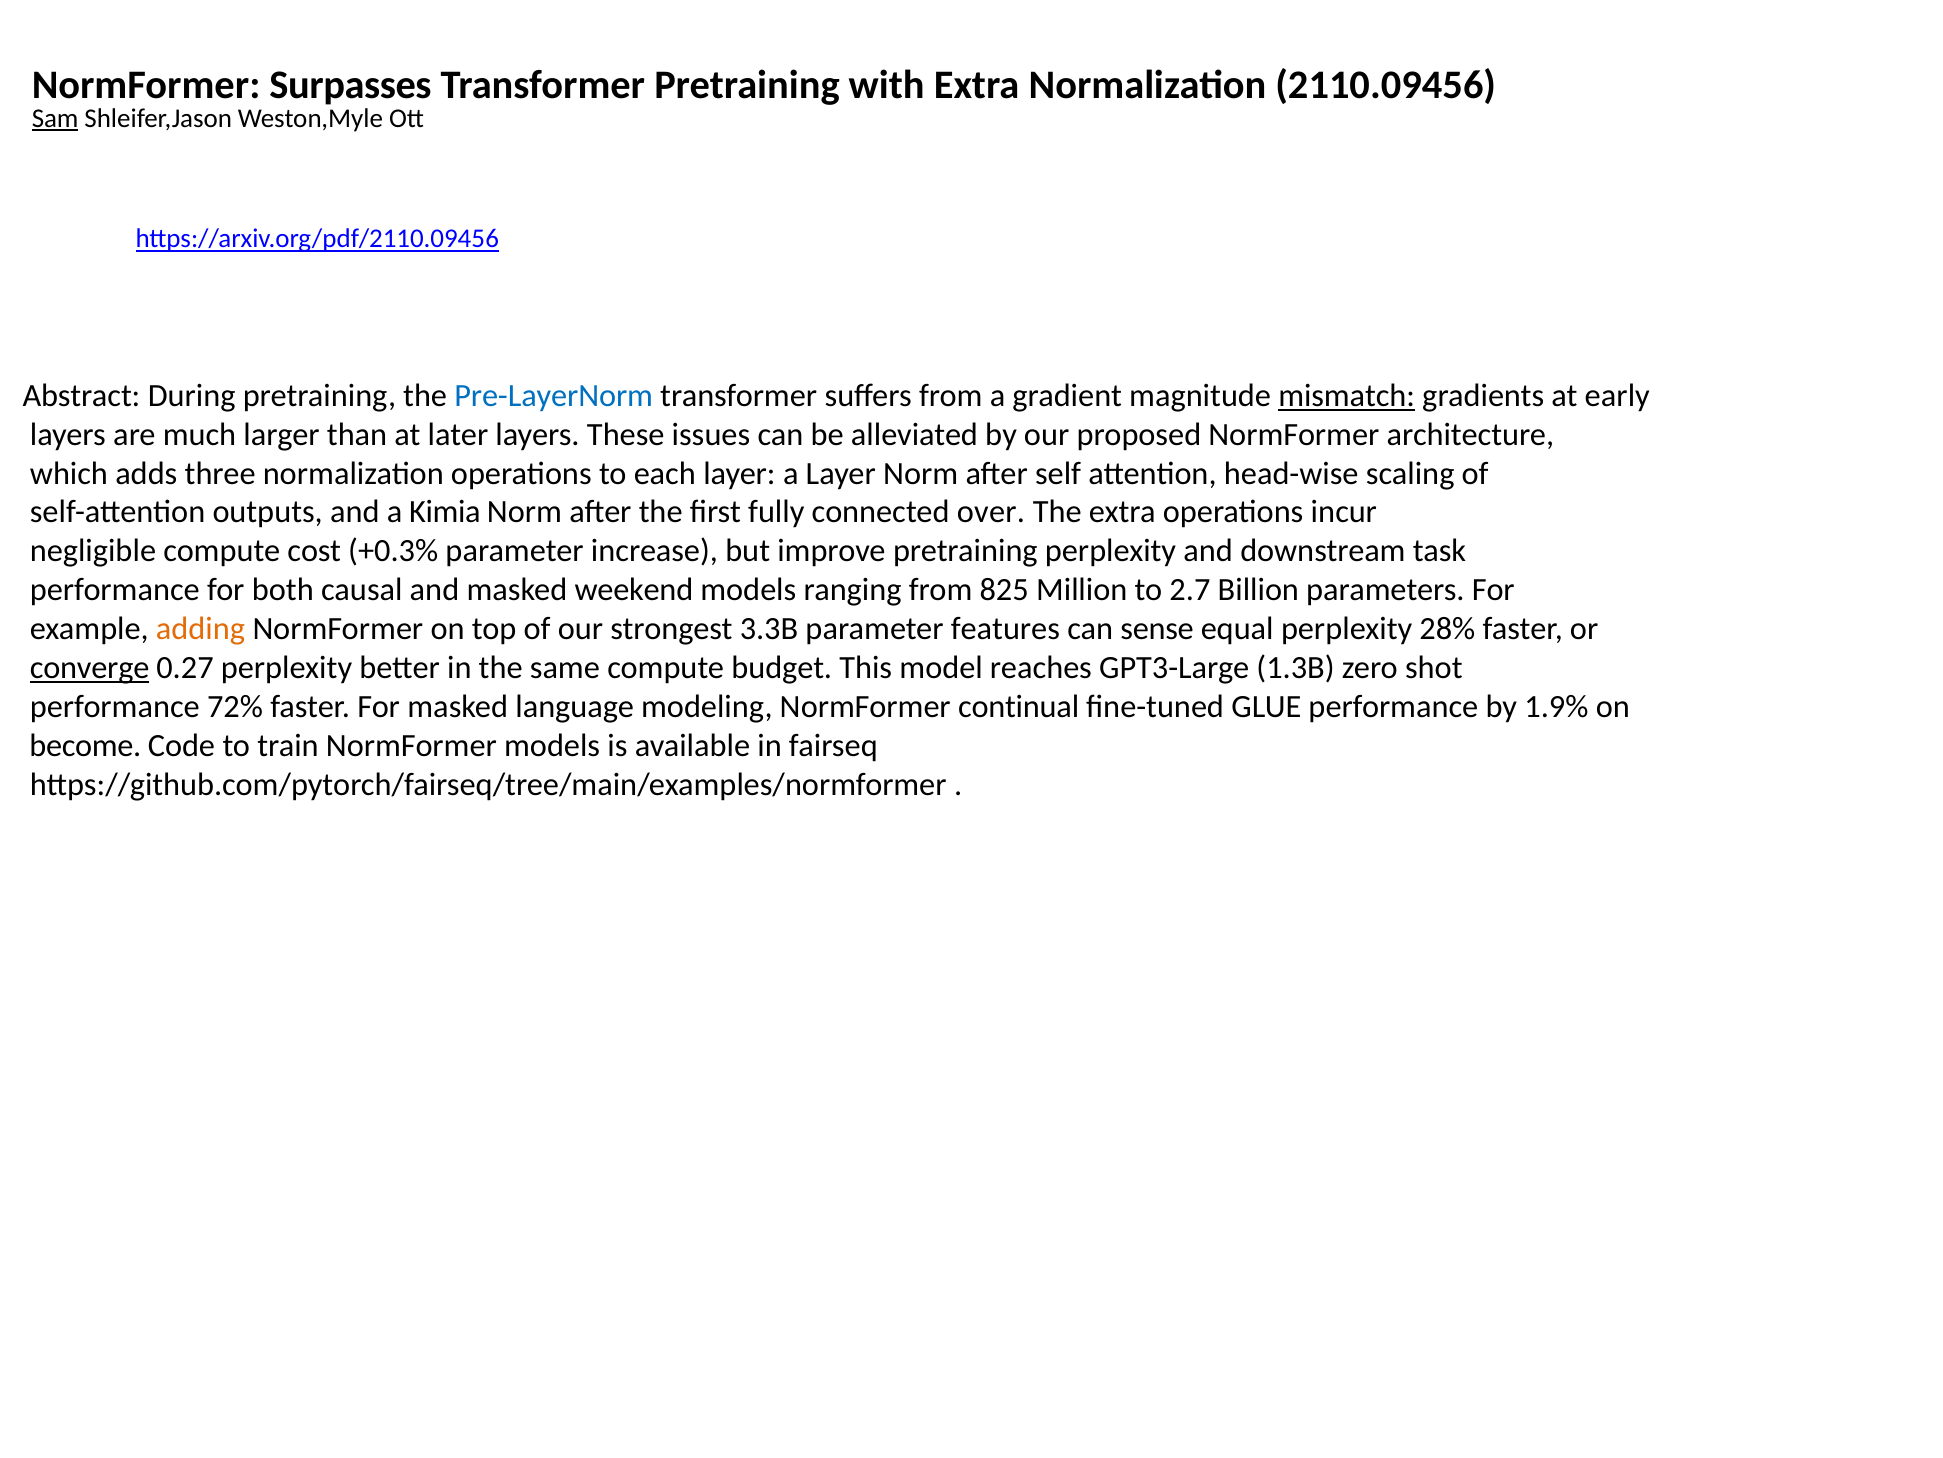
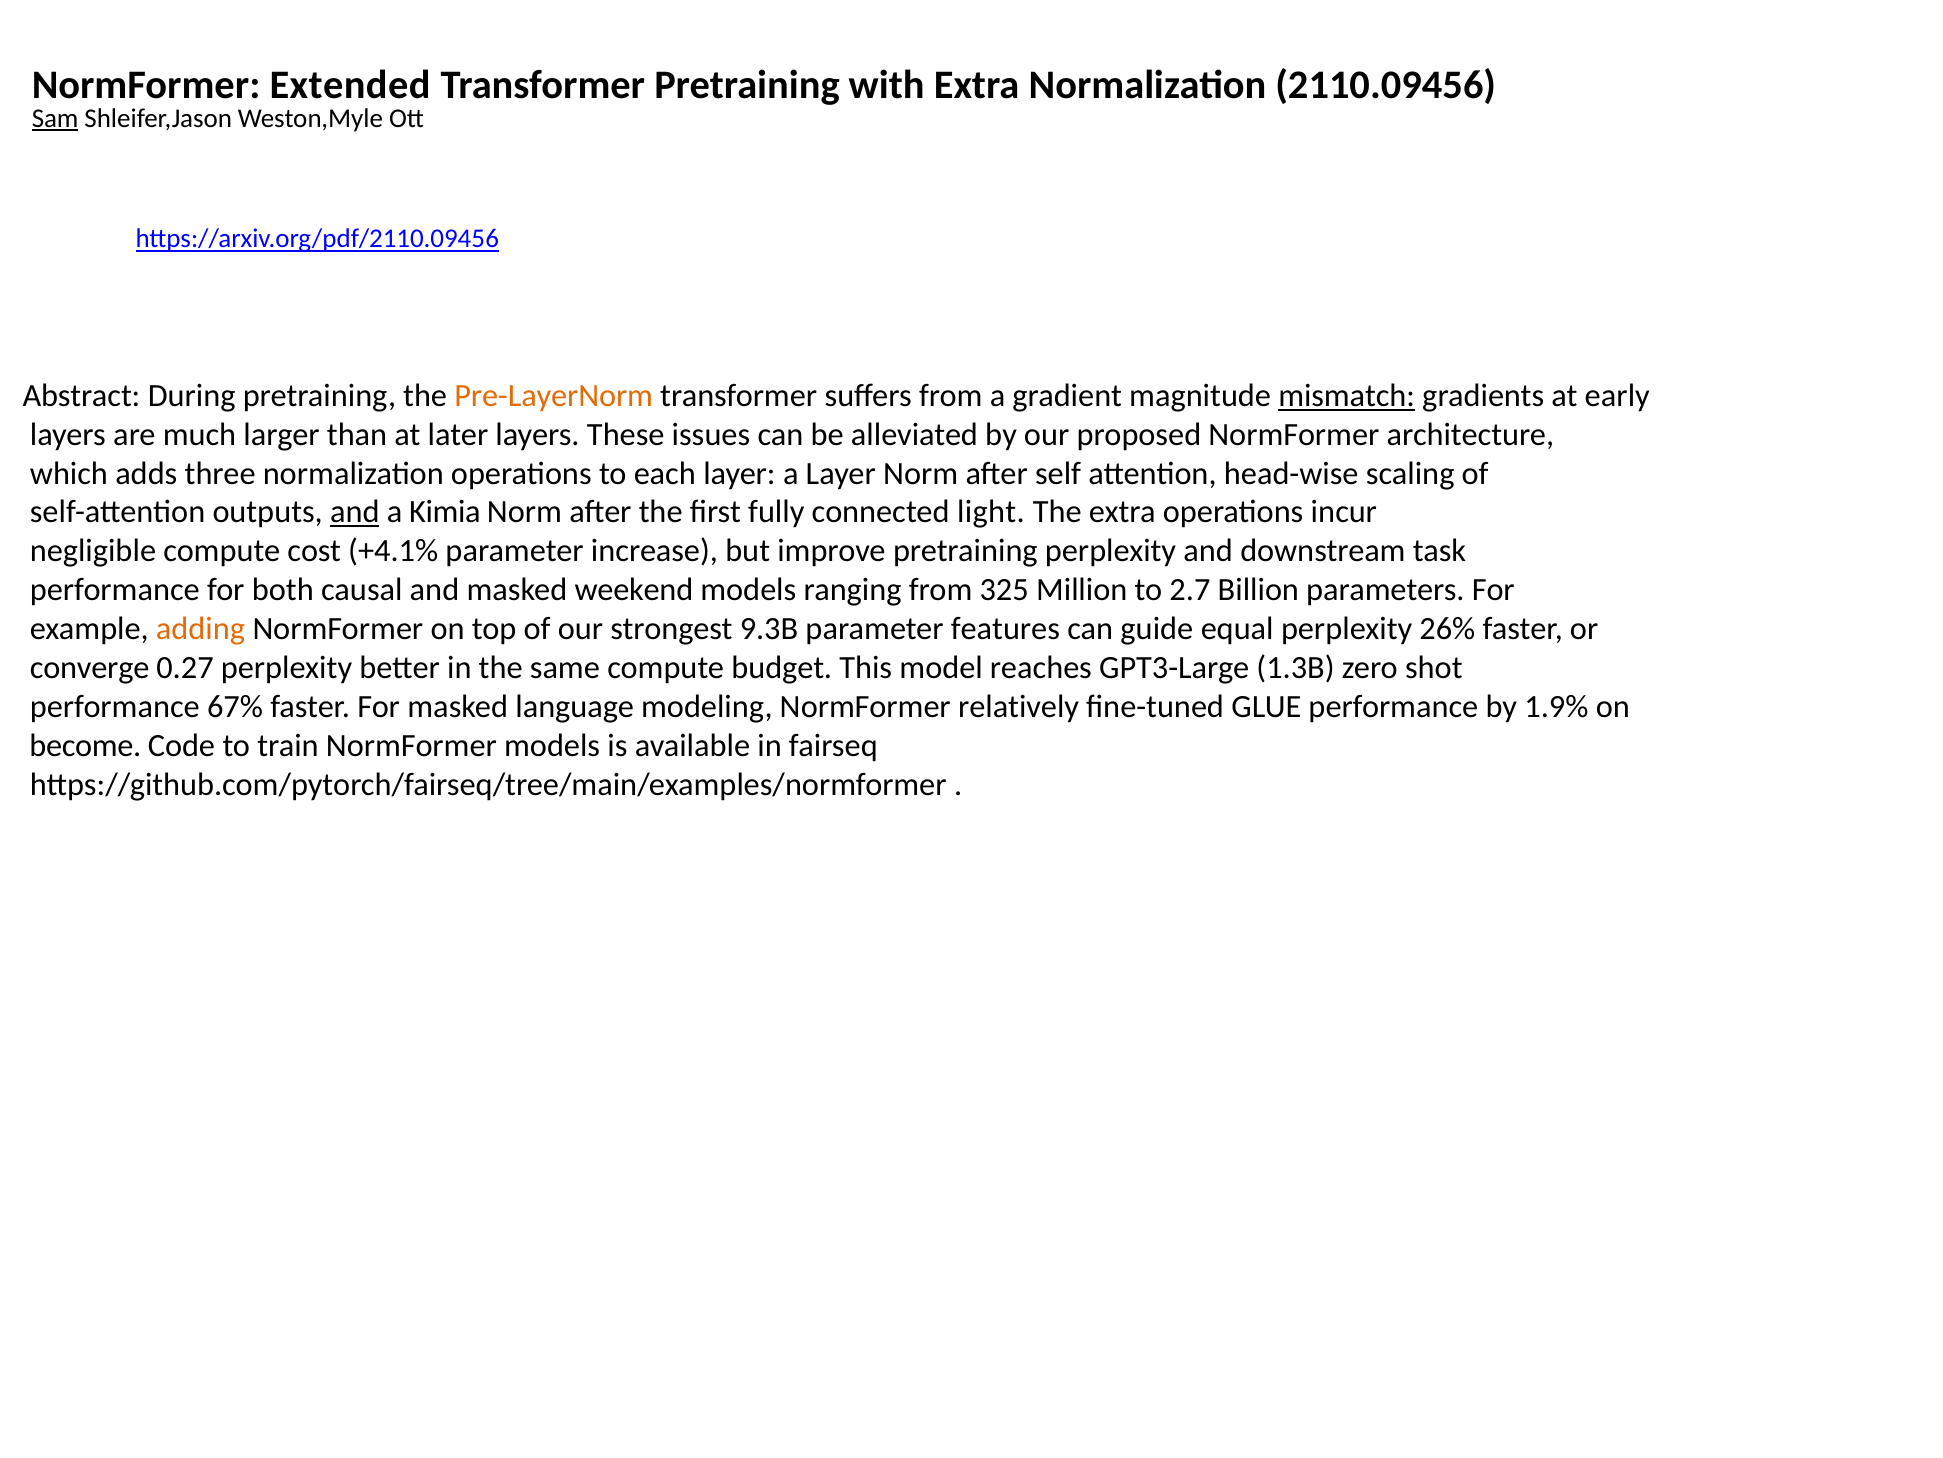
Surpasses: Surpasses -> Extended
Pre-LayerNorm colour: blue -> orange
and at (355, 512) underline: none -> present
over: over -> light
+0.3%: +0.3% -> +4.1%
825: 825 -> 325
3.3B: 3.3B -> 9.3B
sense: sense -> guide
28%: 28% -> 26%
converge underline: present -> none
72%: 72% -> 67%
continual: continual -> relatively
